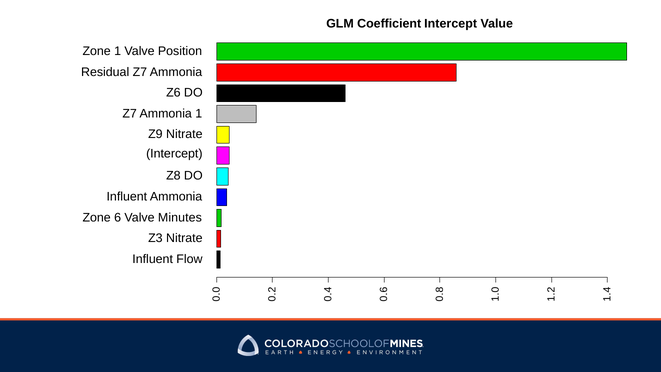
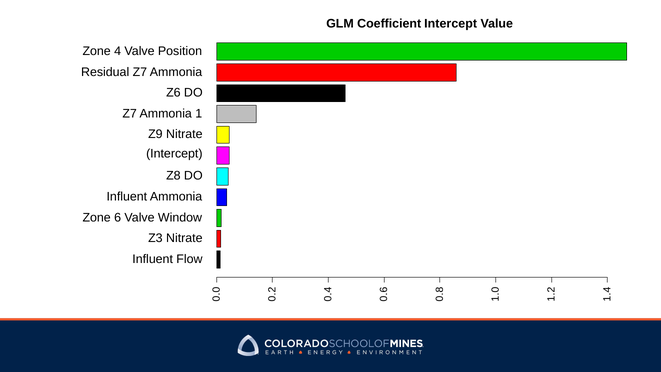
Zone 1: 1 -> 4
Minutes: Minutes -> Window
